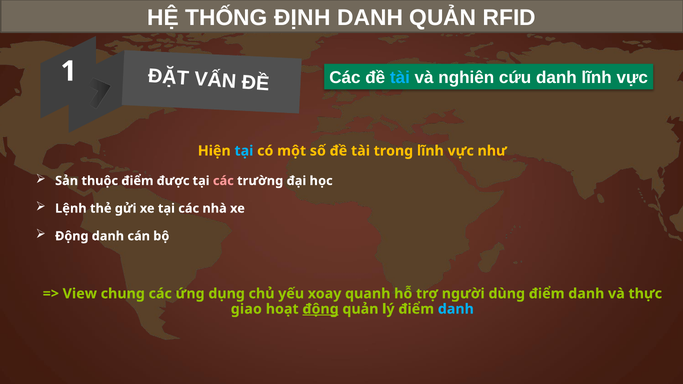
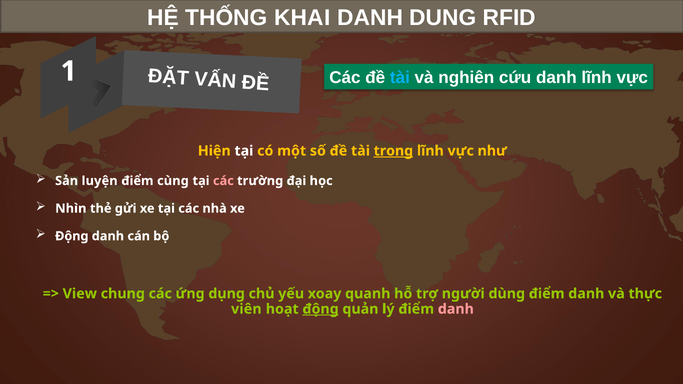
ĐỊNH: ĐỊNH -> KHAI
DANH QUẢN: QUẢN -> DUNG
tại at (244, 151) colour: light blue -> white
trong underline: none -> present
thuộc: thuộc -> luyện
được: được -> cùng
Lệnh: Lệnh -> Nhìn
giao: giao -> viên
danh at (456, 309) colour: light blue -> pink
